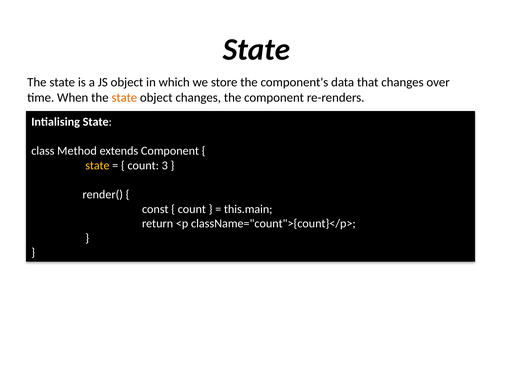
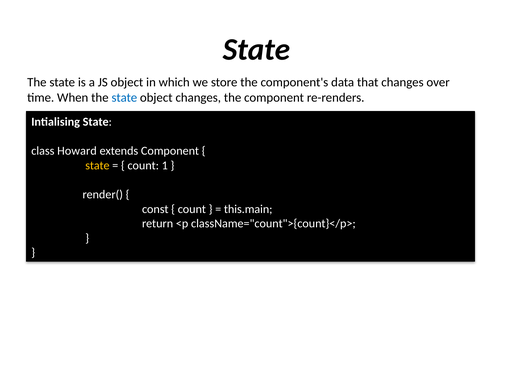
state at (124, 98) colour: orange -> blue
Method: Method -> Howard
3: 3 -> 1
